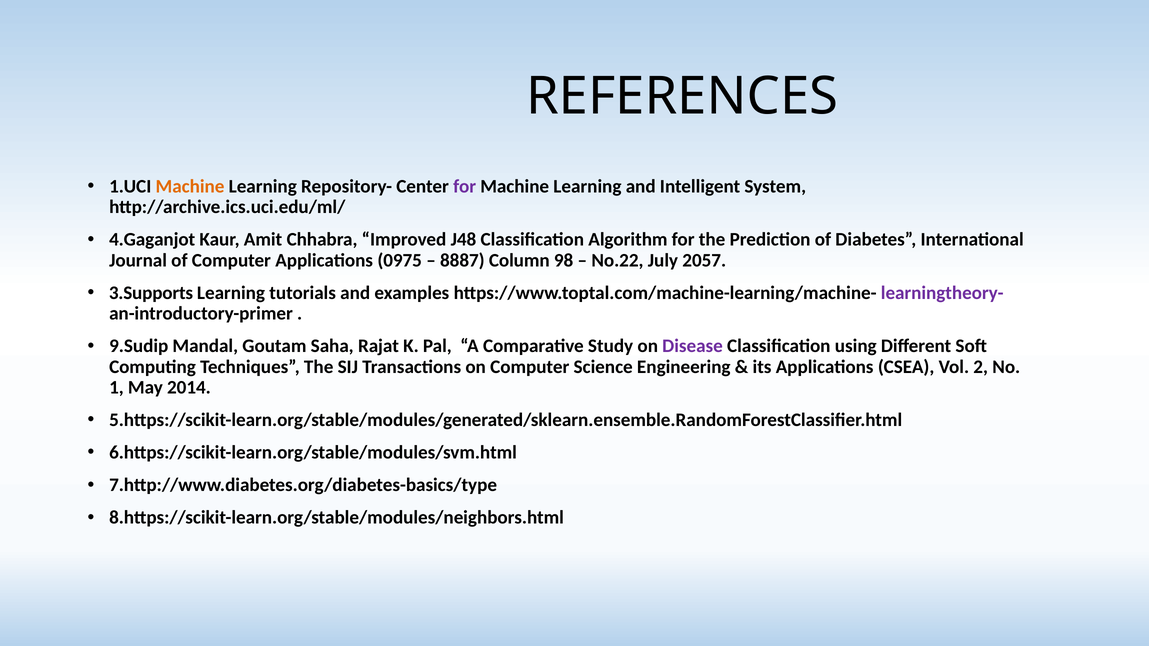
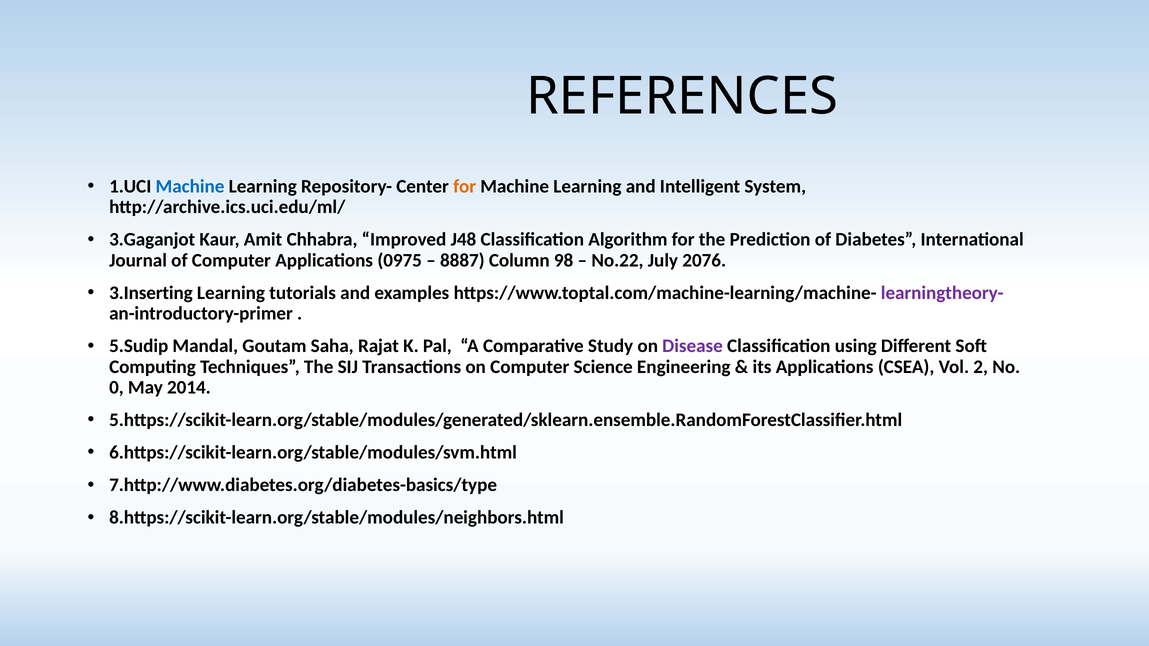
Machine at (190, 187) colour: orange -> blue
for at (465, 187) colour: purple -> orange
4.Gaganjot: 4.Gaganjot -> 3.Gaganjot
2057: 2057 -> 2076
3.Supports: 3.Supports -> 3.Inserting
9.Sudip: 9.Sudip -> 5.Sudip
1: 1 -> 0
